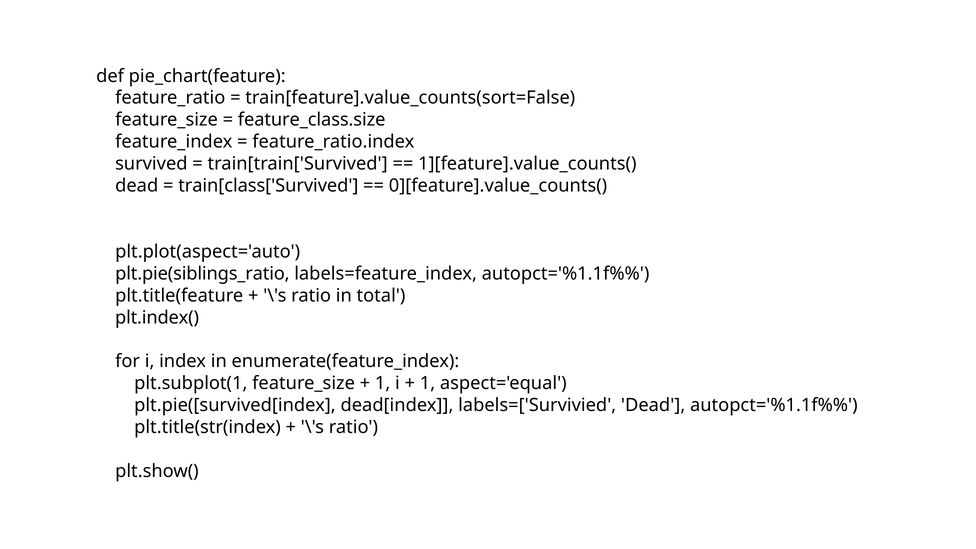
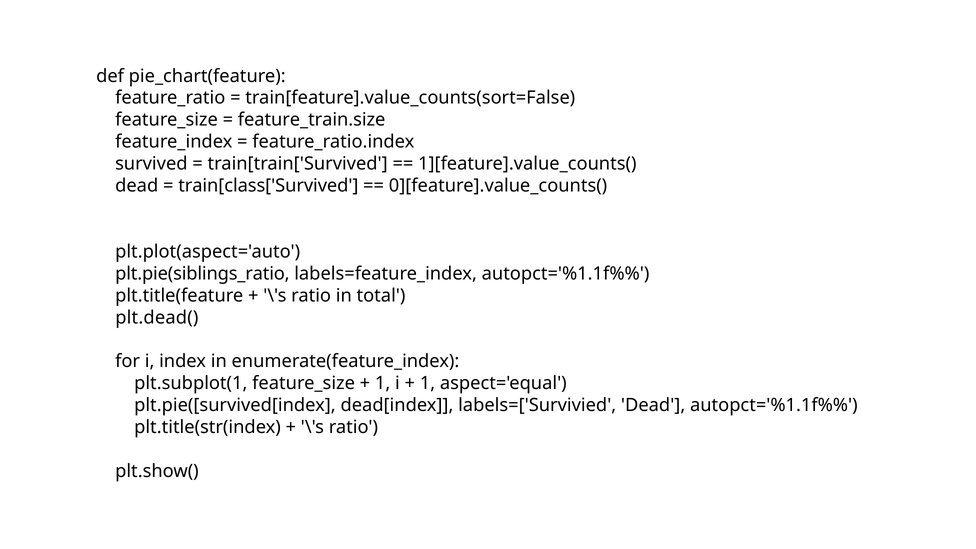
feature_class.size: feature_class.size -> feature_train.size
plt.index(: plt.index( -> plt.dead(
